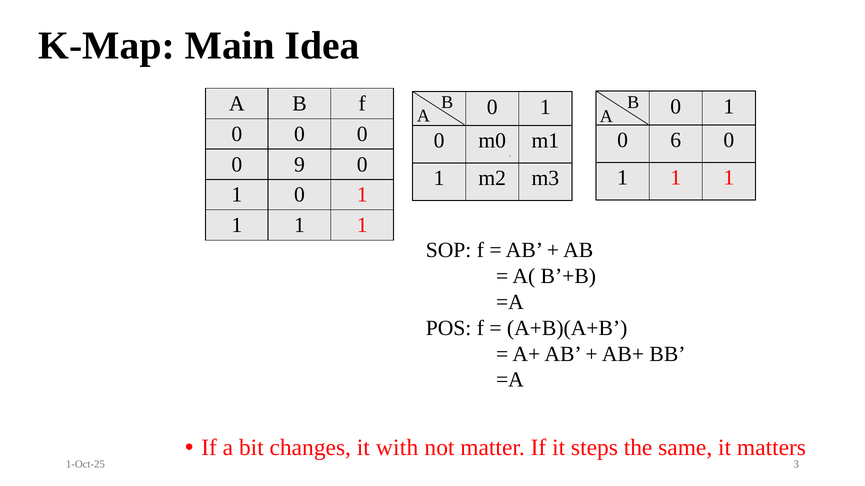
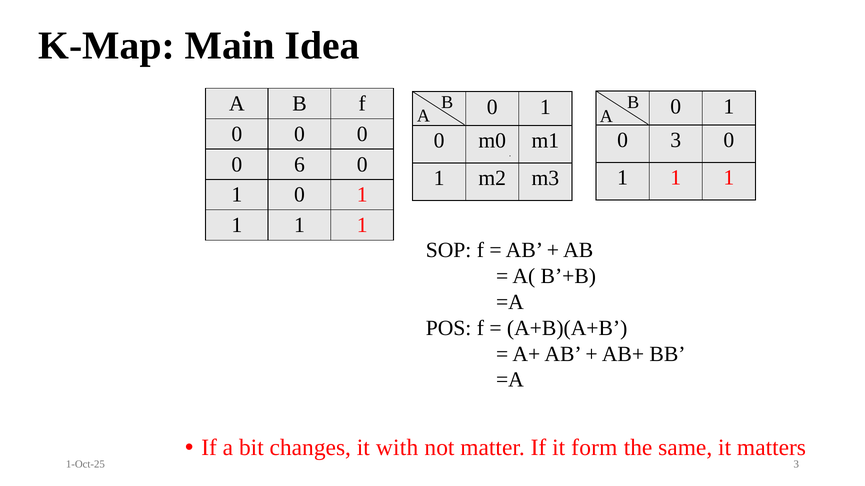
0 6: 6 -> 3
9: 9 -> 6
steps: steps -> form
